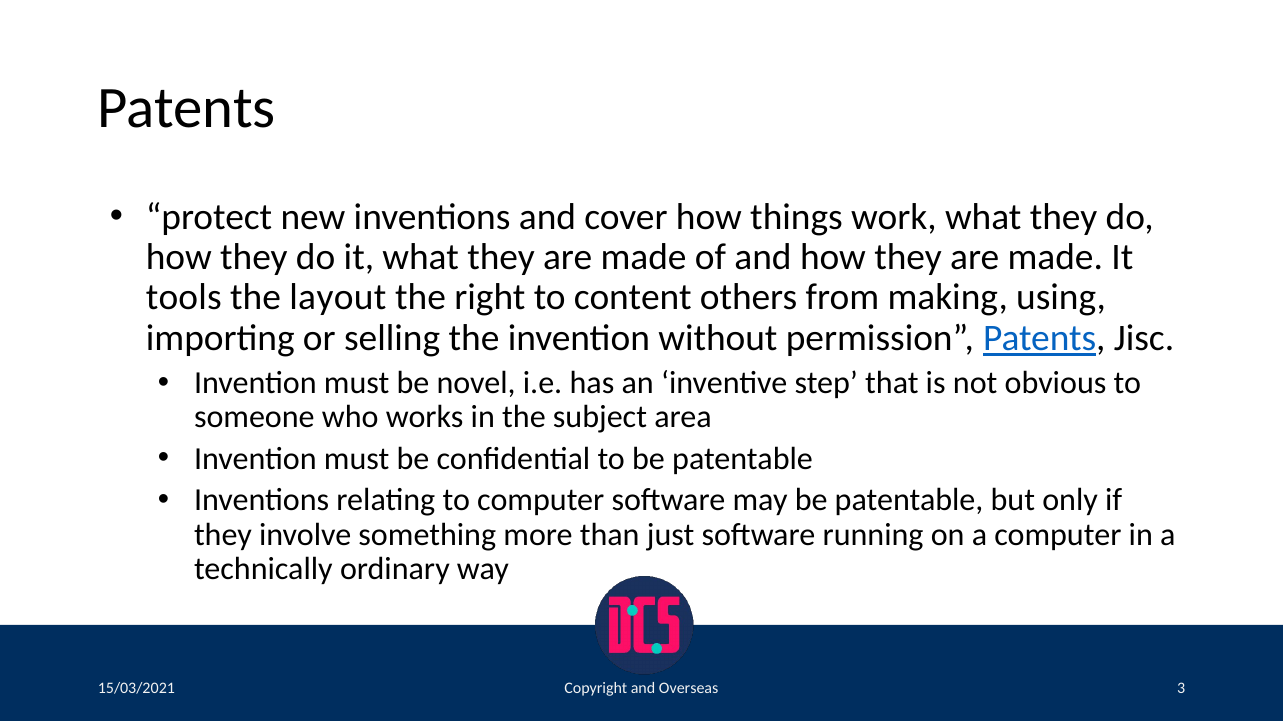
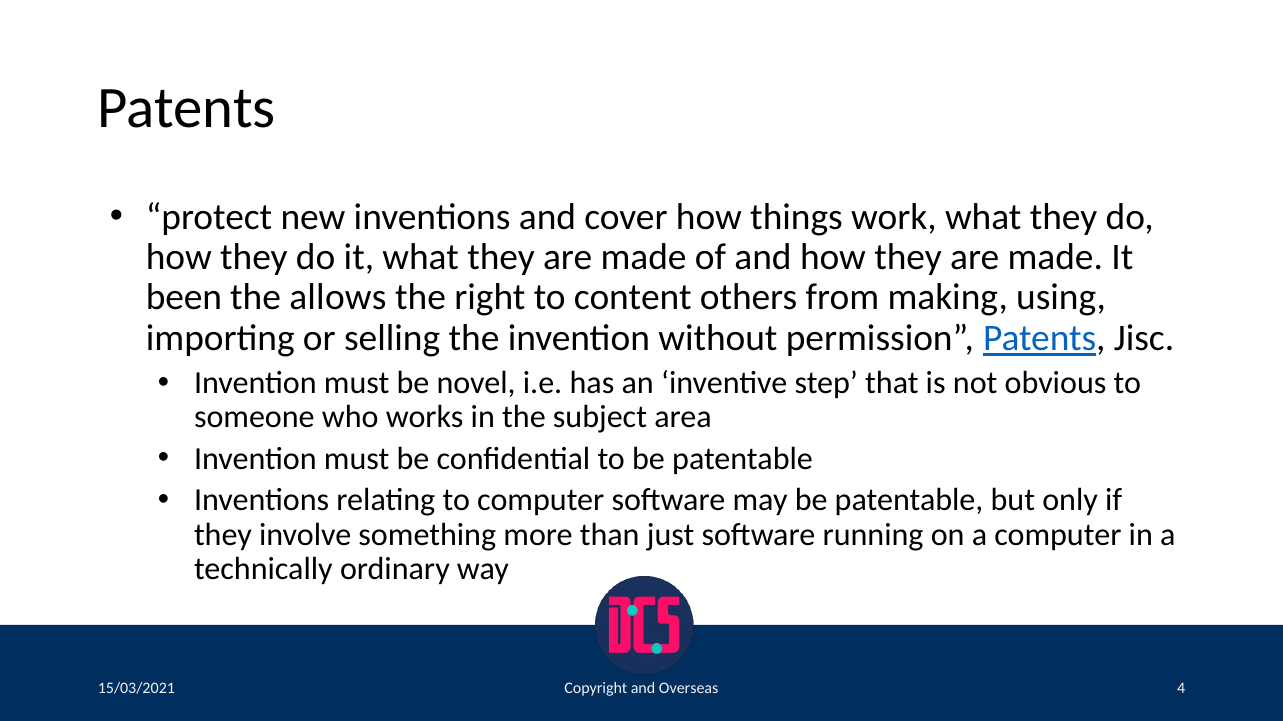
tools: tools -> been
layout: layout -> allows
3: 3 -> 4
